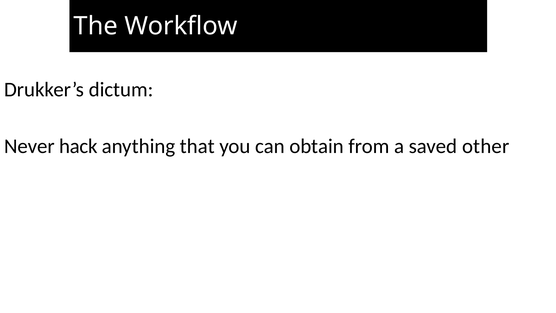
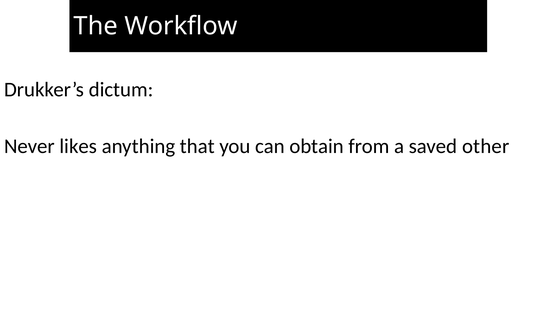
hack: hack -> likes
